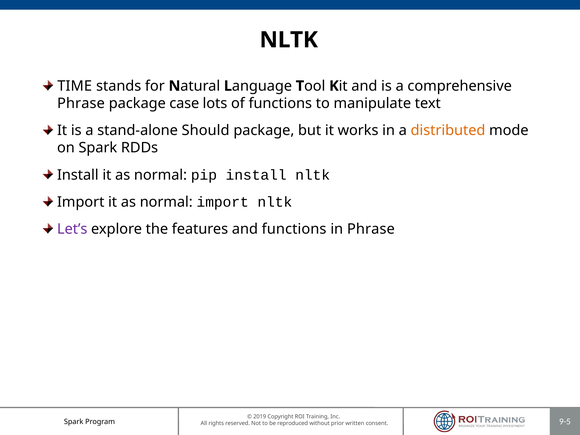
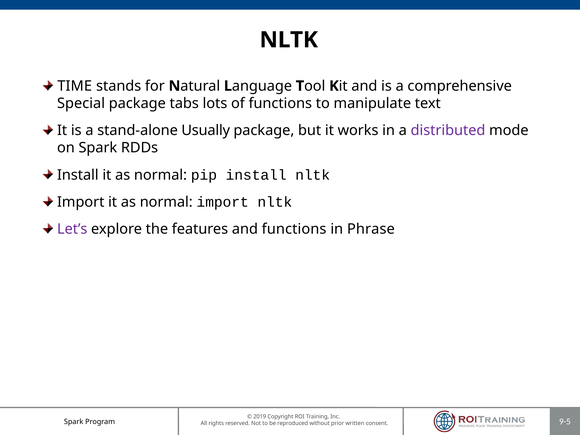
Phrase at (81, 103): Phrase -> Special
case: case -> tabs
Should: Should -> Usually
distributed colour: orange -> purple
